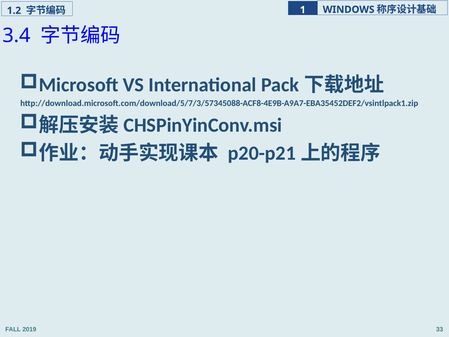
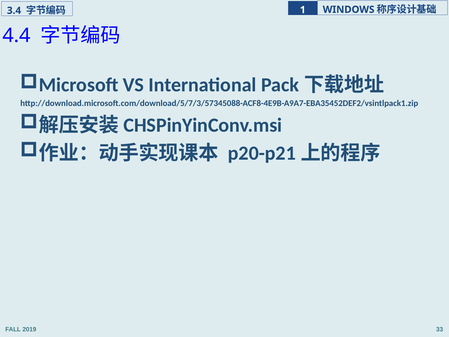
1.2: 1.2 -> 3.4
3.4: 3.4 -> 4.4
